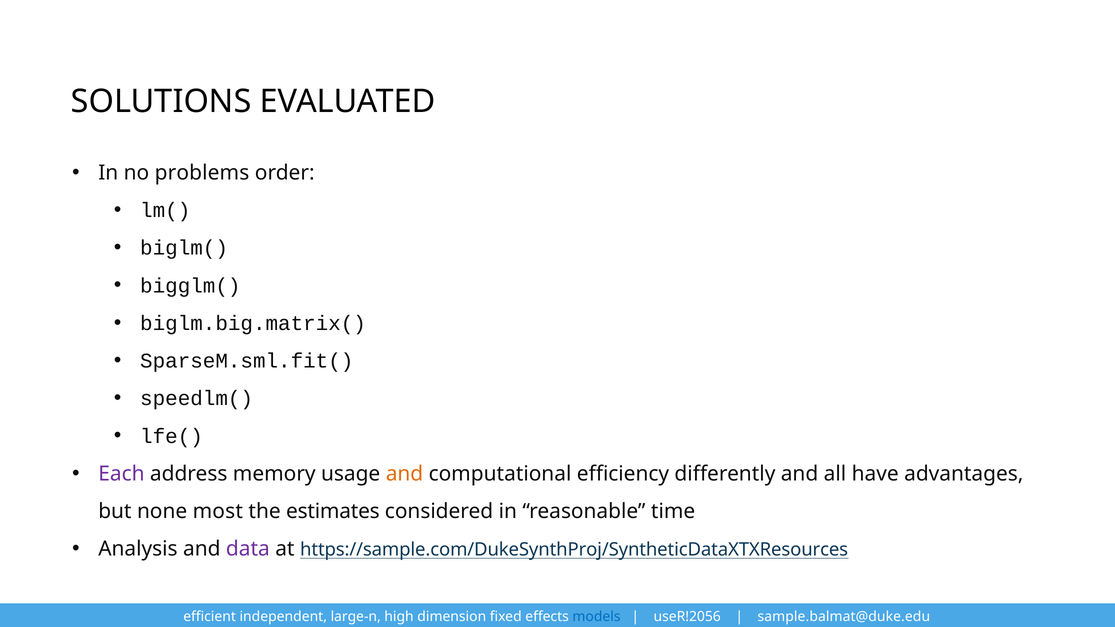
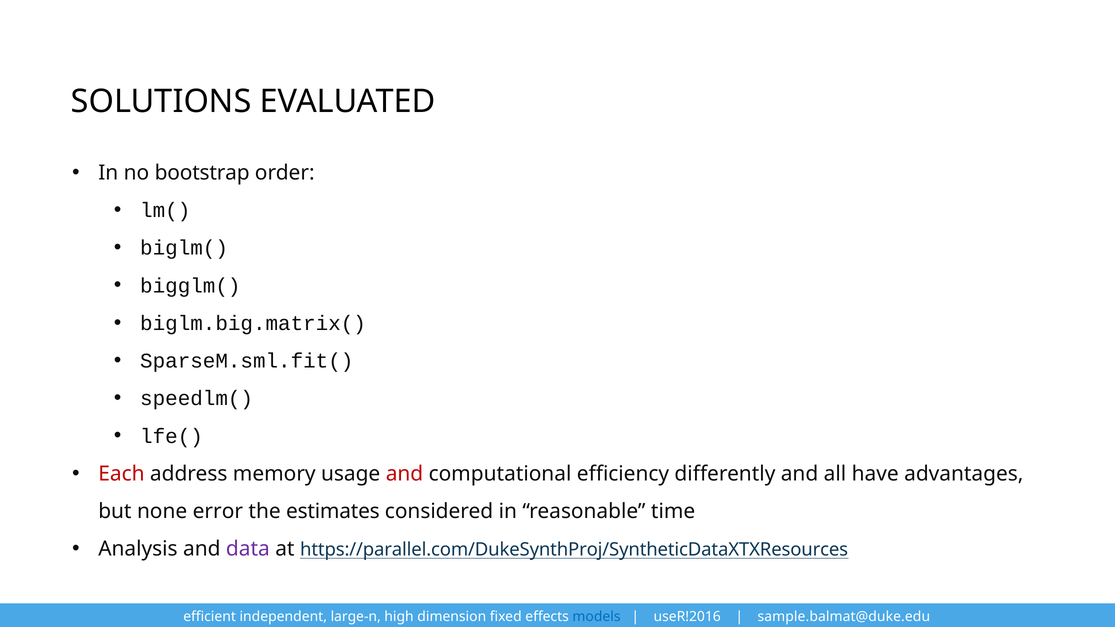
problems: problems -> bootstrap
Each colour: purple -> red
and at (404, 474) colour: orange -> red
most: most -> error
https://sample.com/DukeSynthProj/SyntheticDataXTXResources: https://sample.com/DukeSynthProj/SyntheticDataXTXResources -> https://parallel.com/DukeSynthProj/SyntheticDataXTXResources
useR!2056: useR!2056 -> useR!2016
